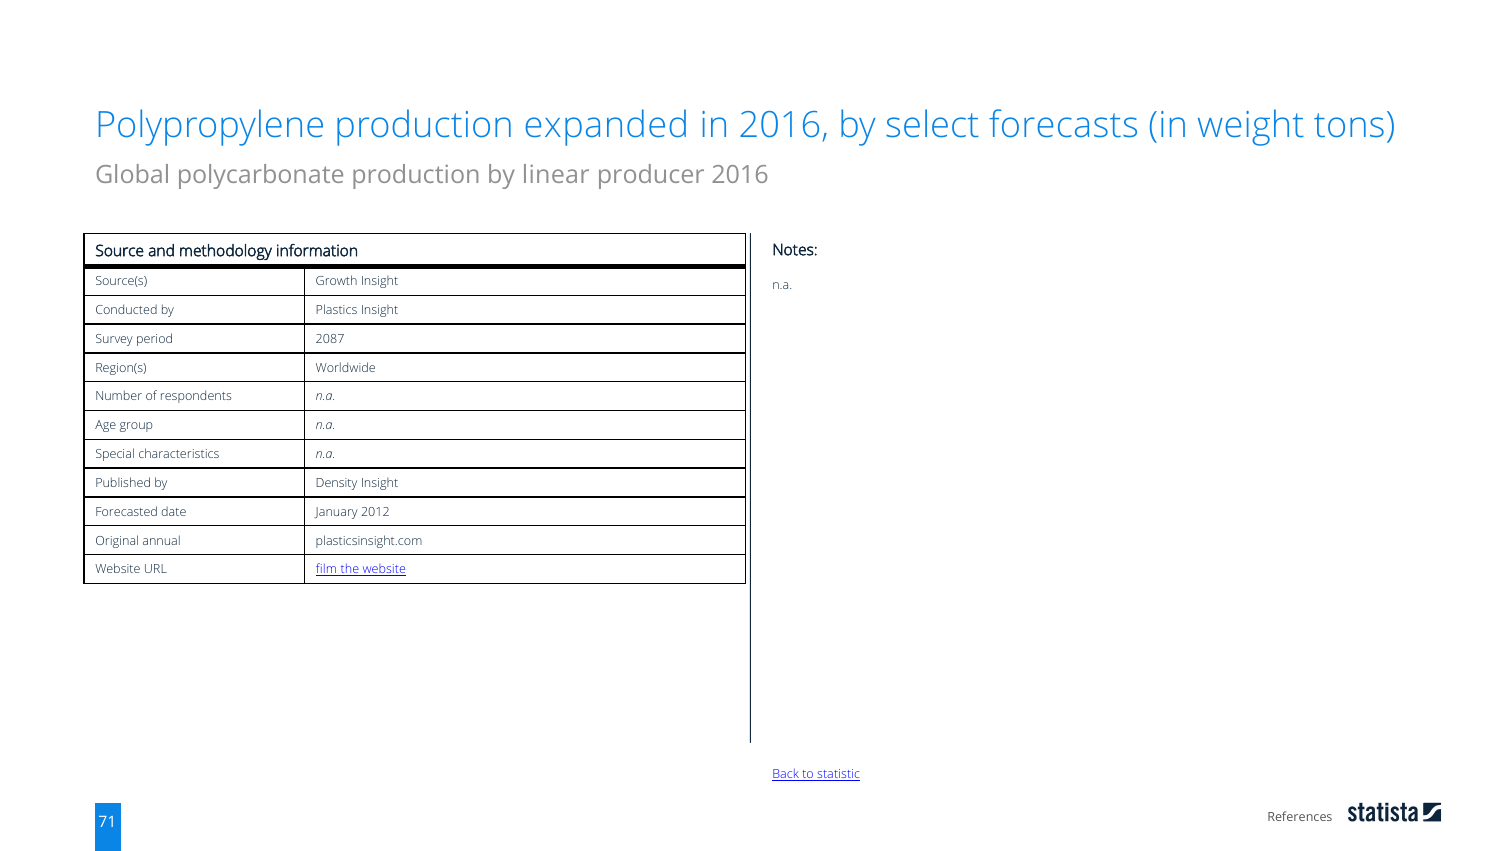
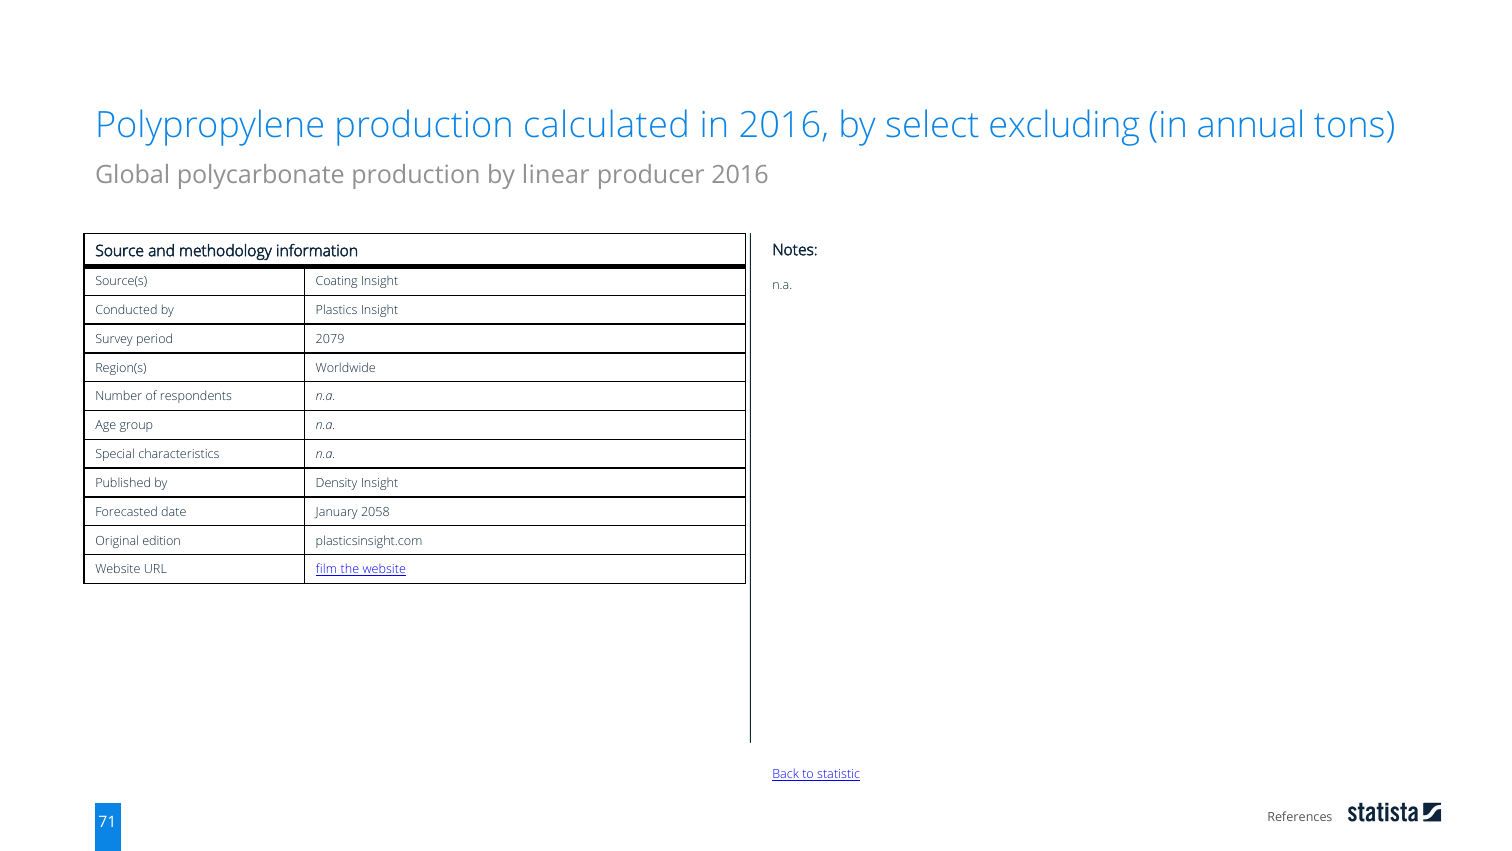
expanded: expanded -> calculated
forecasts: forecasts -> excluding
weight: weight -> annual
Growth: Growth -> Coating
2087: 2087 -> 2079
2012: 2012 -> 2058
annual: annual -> edition
